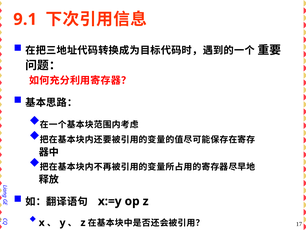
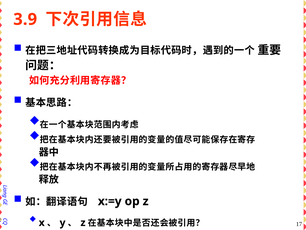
9.1: 9.1 -> 3.9
